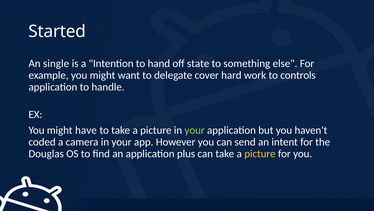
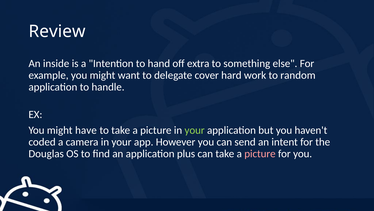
Started: Started -> Review
single: single -> inside
state: state -> extra
controls: controls -> random
picture at (260, 153) colour: yellow -> pink
